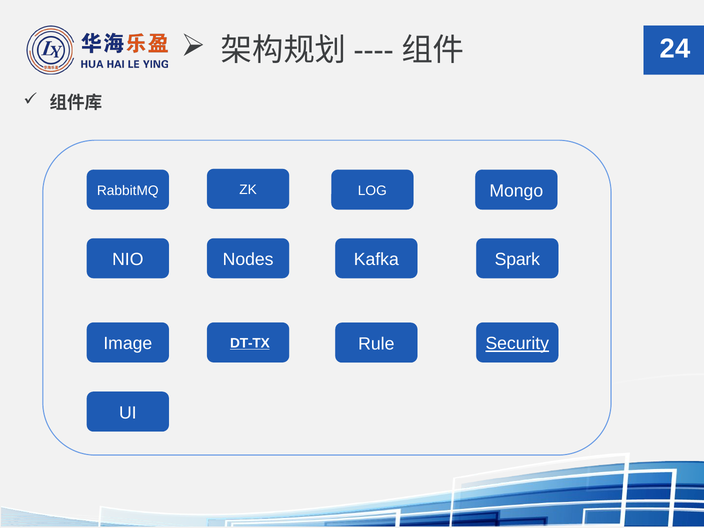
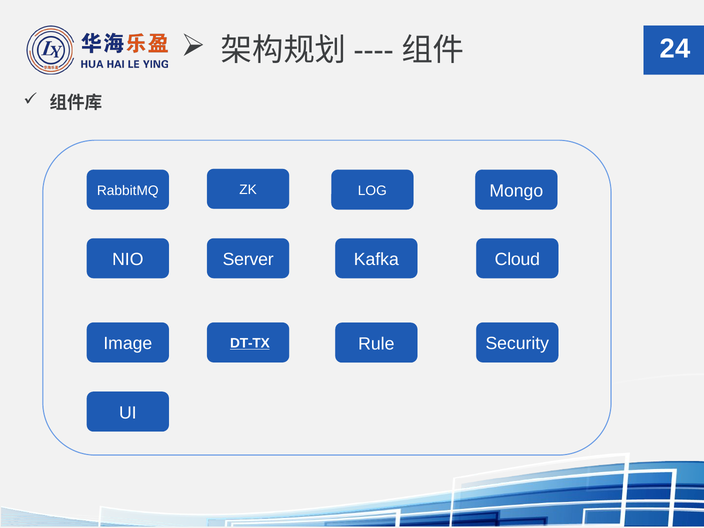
Nodes: Nodes -> Server
Spark: Spark -> Cloud
Security underline: present -> none
